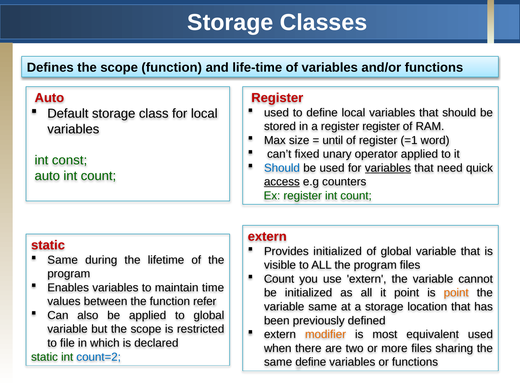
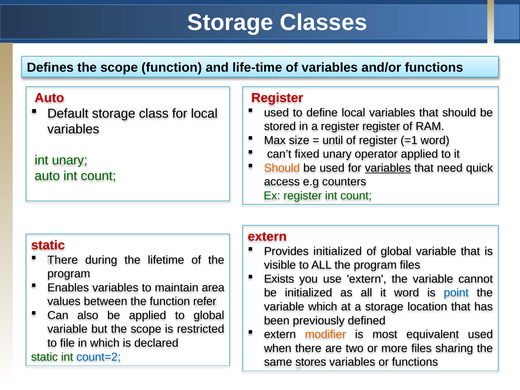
int const: const -> unary
Should at (282, 168) colour: blue -> orange
access underline: present -> none
Same at (63, 260): Same -> There
Count at (279, 279): Count -> Exists
time: time -> area
it point: point -> word
point at (456, 293) colour: orange -> blue
variable same: same -> which
same define: define -> stores
